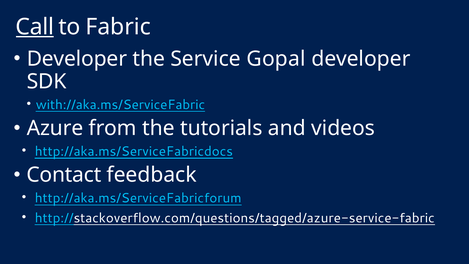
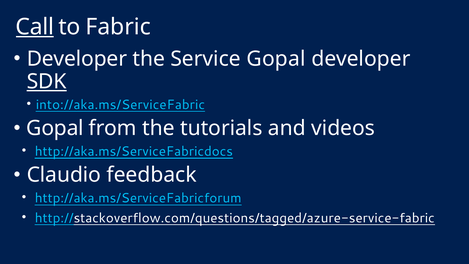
SDK underline: none -> present
with://aka.ms/ServiceFabric: with://aka.ms/ServiceFabric -> into://aka.ms/ServiceFabric
Azure at (55, 128): Azure -> Gopal
Contact: Contact -> Claudio
